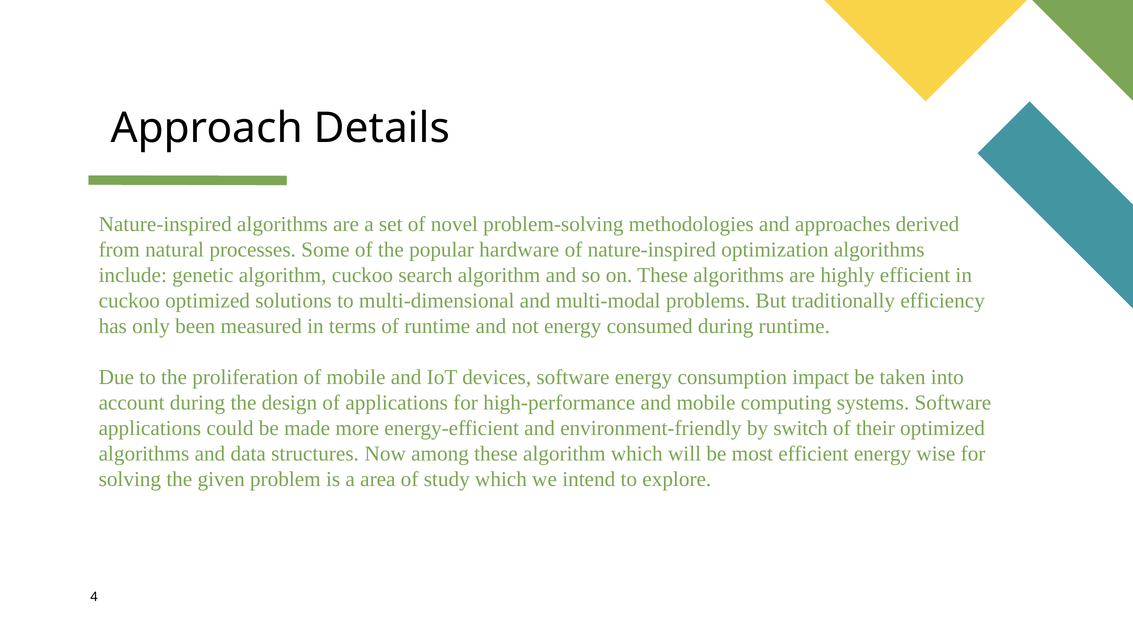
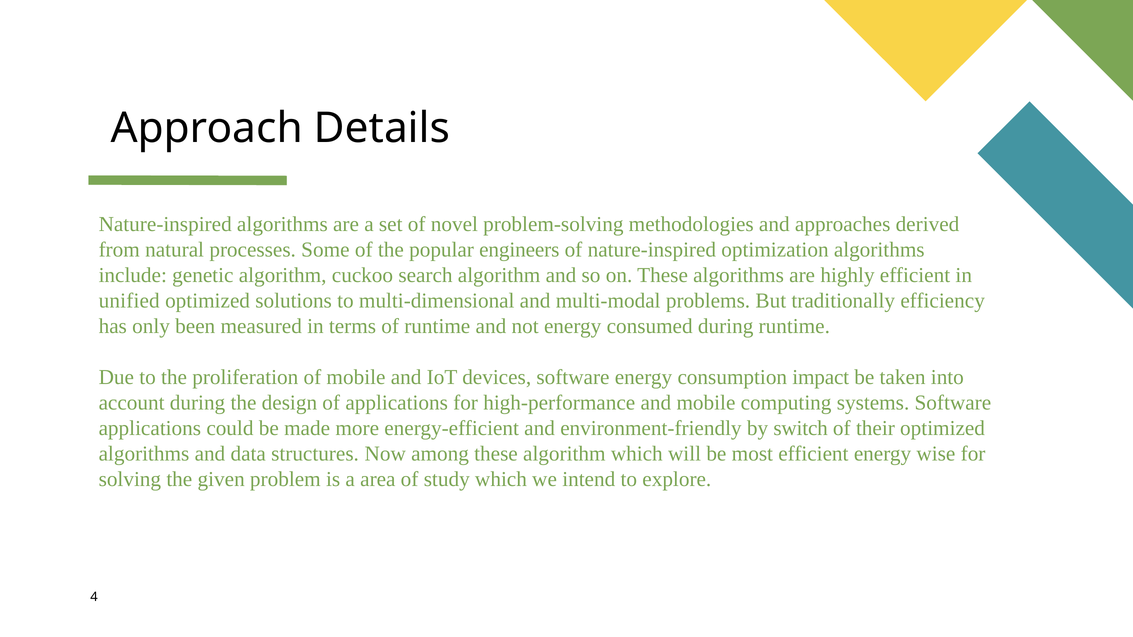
hardware: hardware -> engineers
cuckoo at (129, 301): cuckoo -> unified
